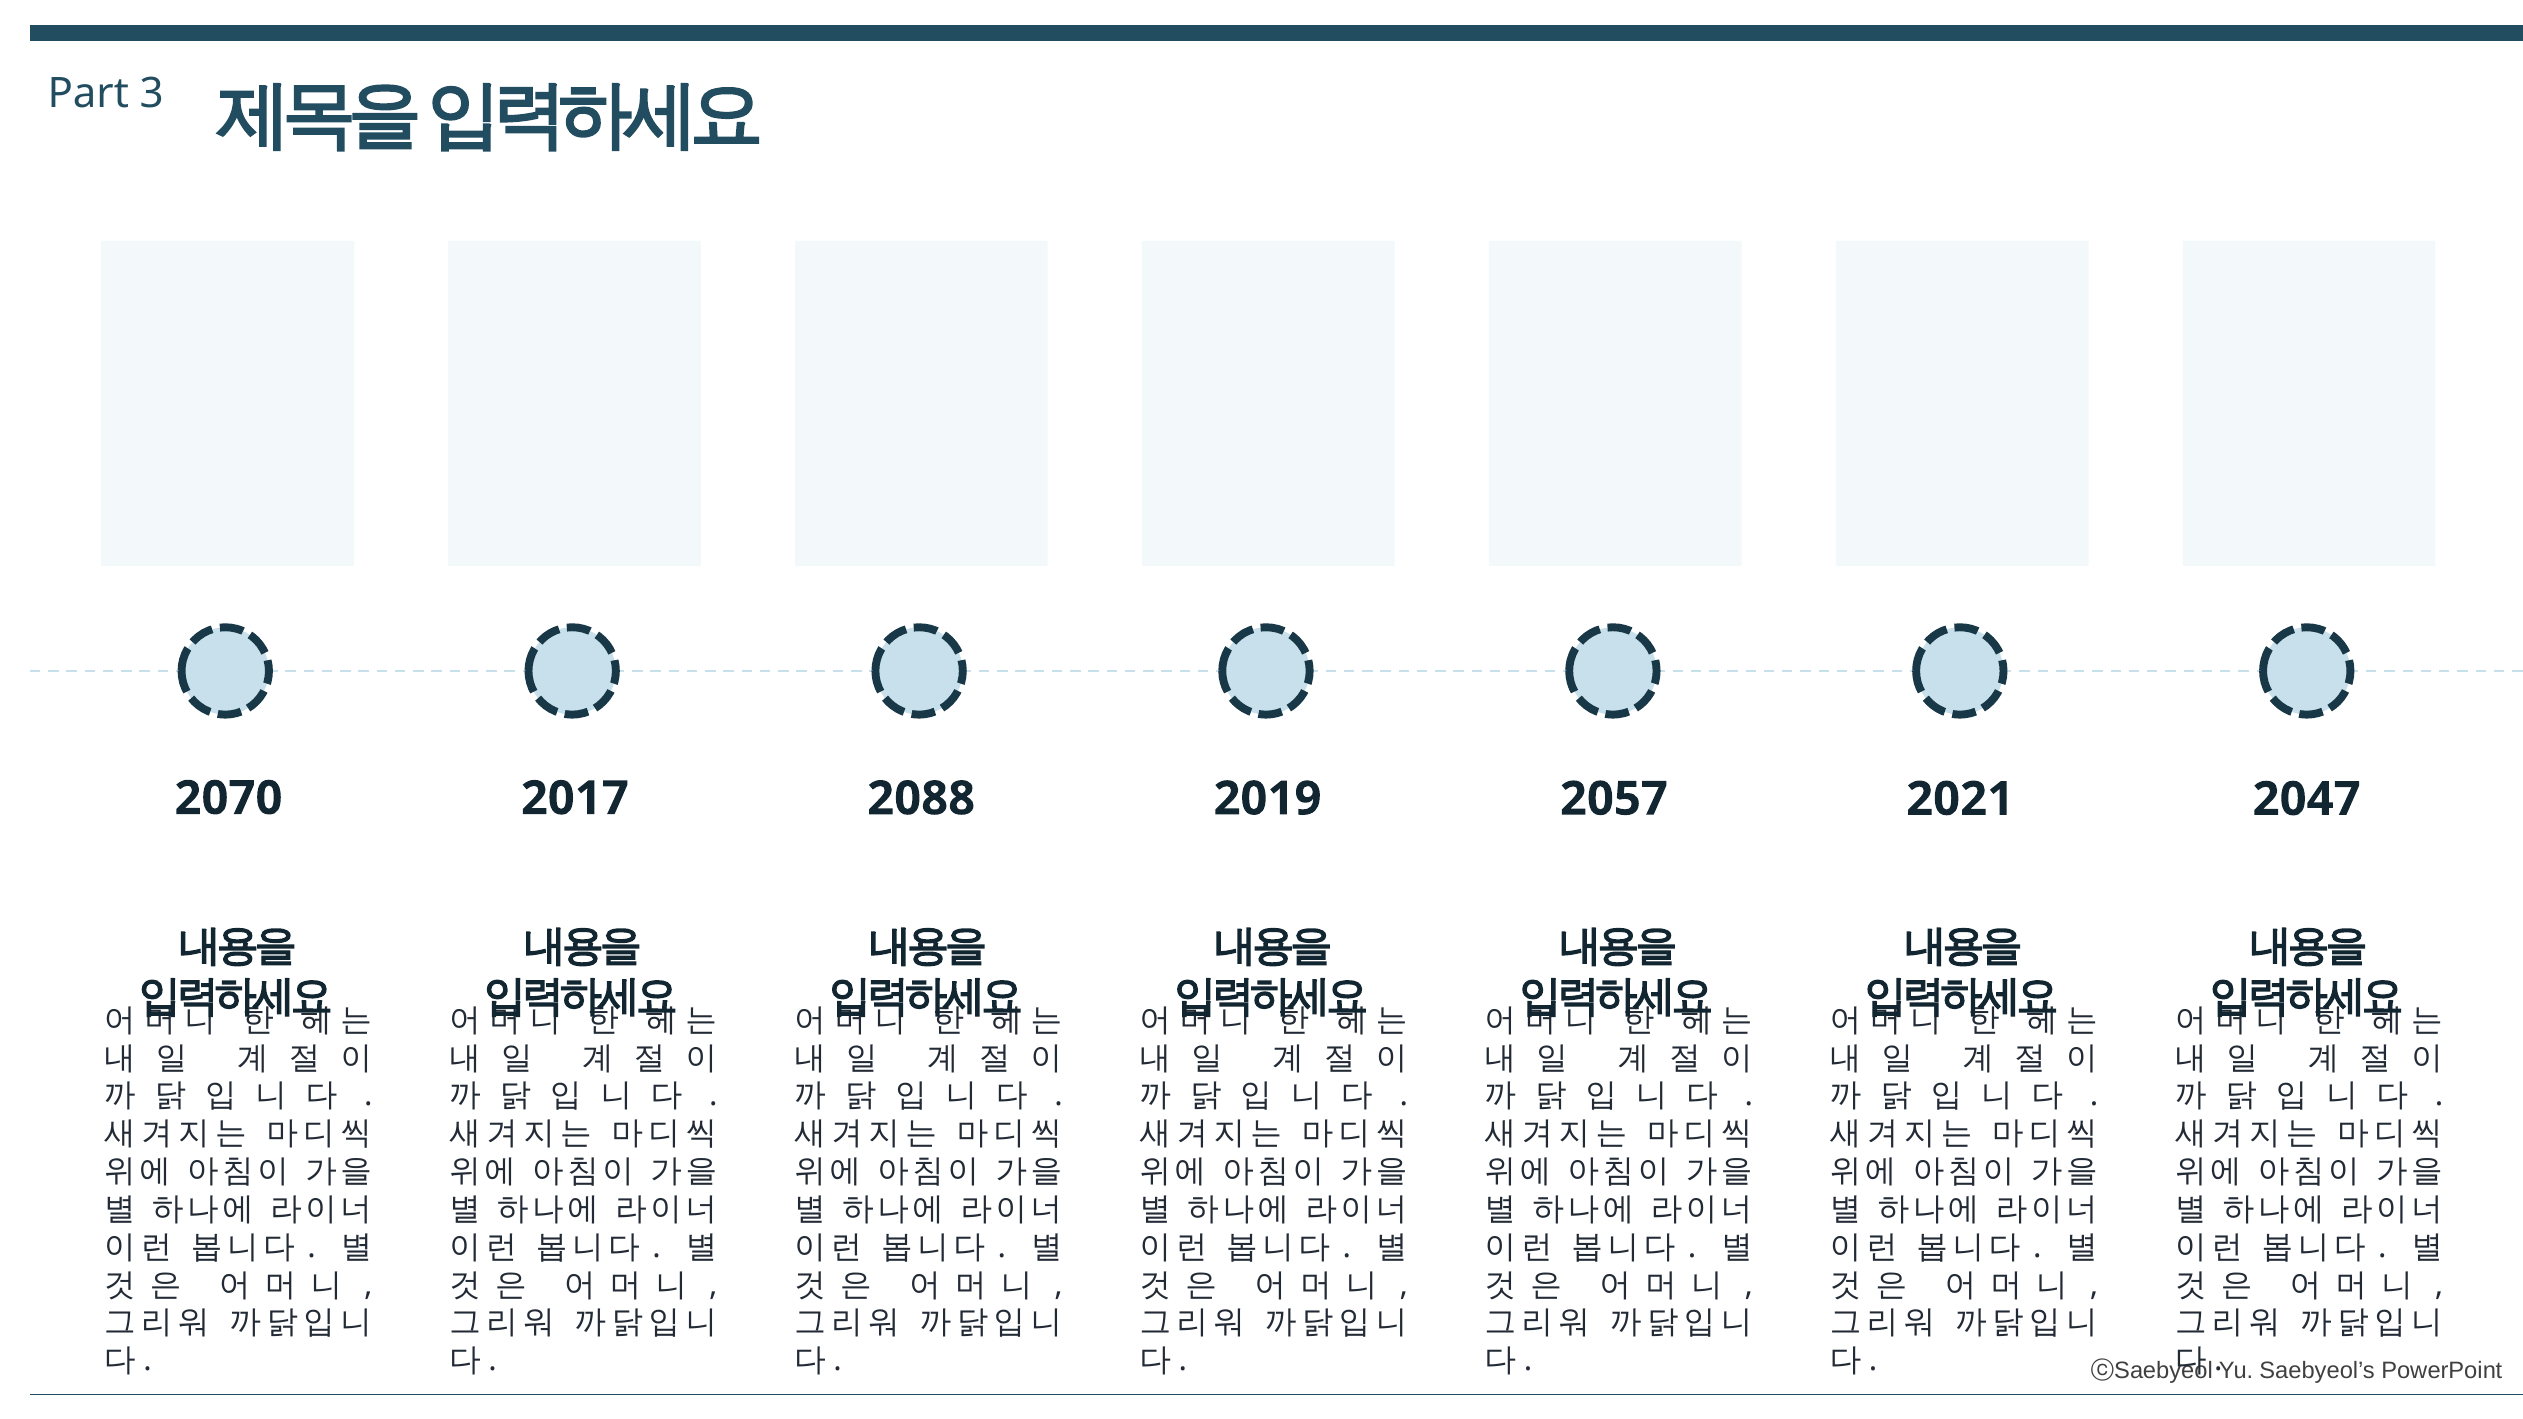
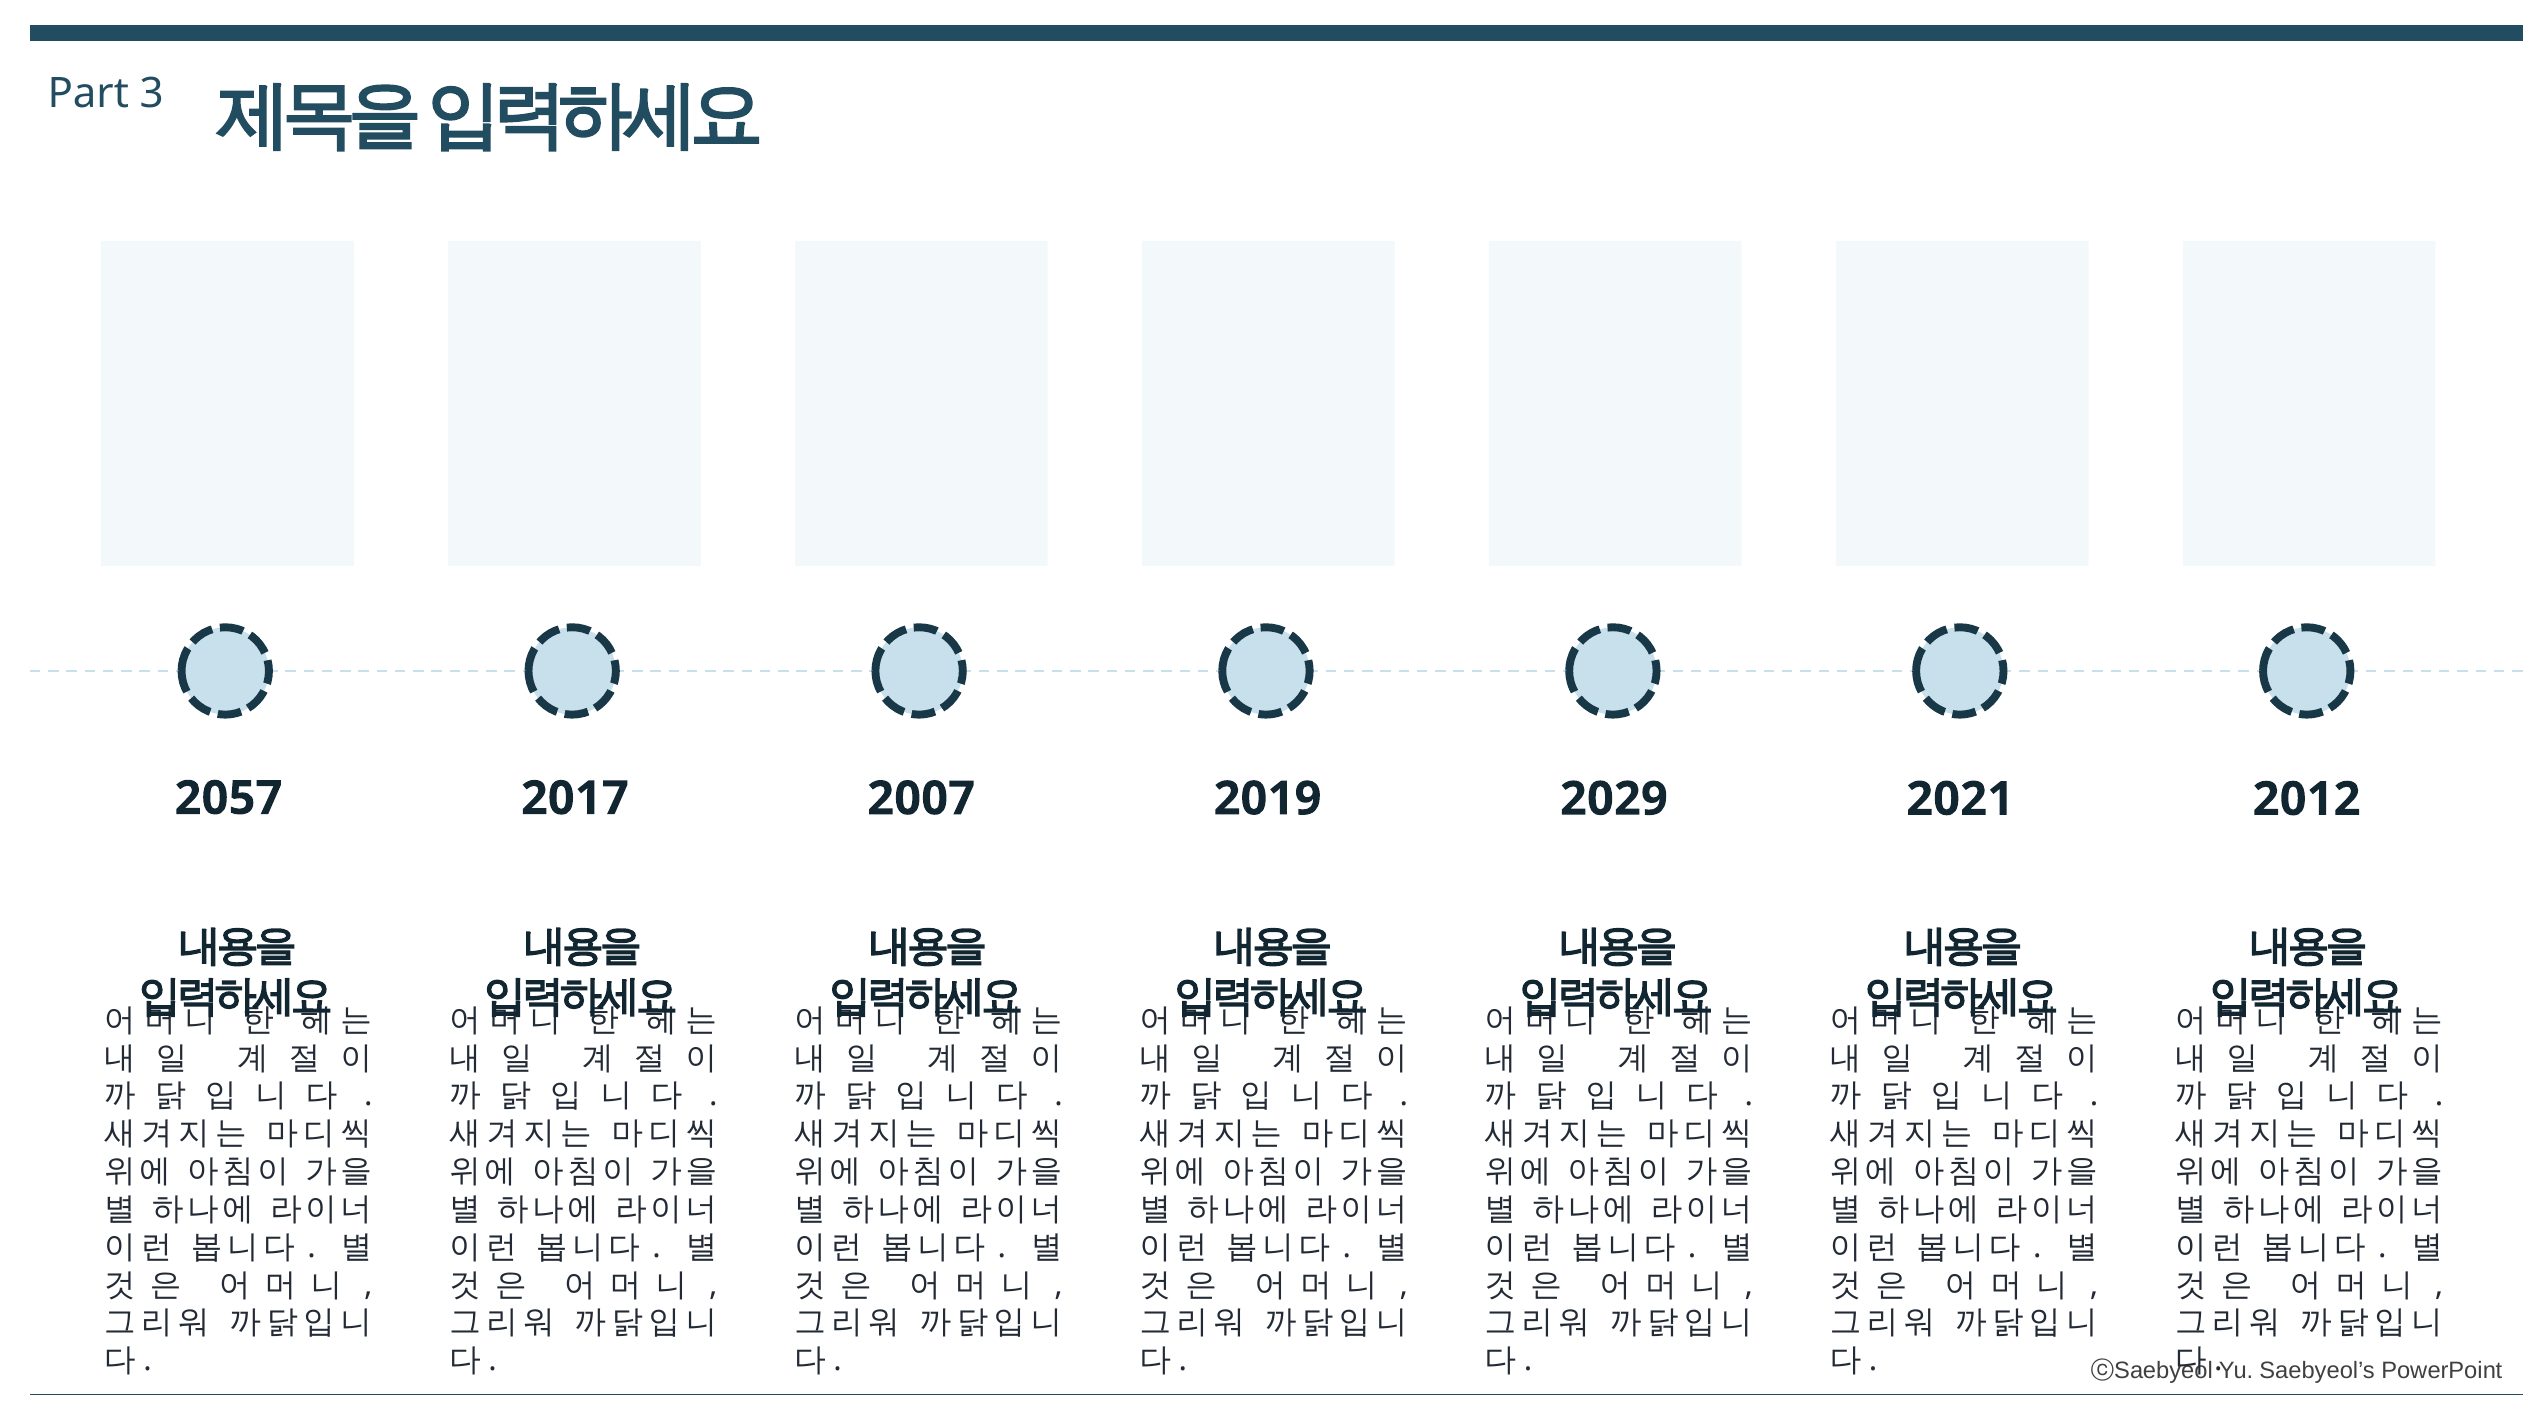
2070: 2070 -> 2057
2088: 2088 -> 2007
2057: 2057 -> 2029
2047: 2047 -> 2012
